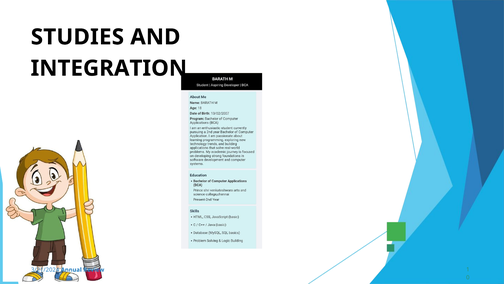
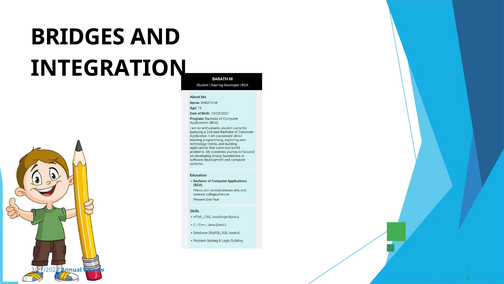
STUDIES: STUDIES -> BRIDGES
